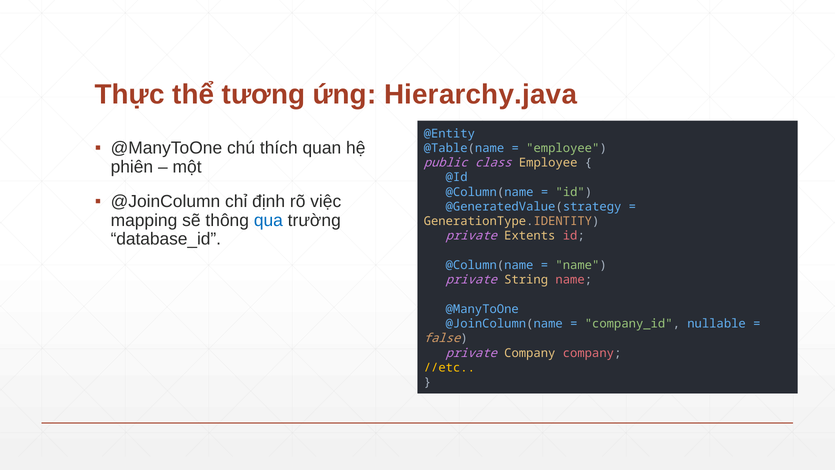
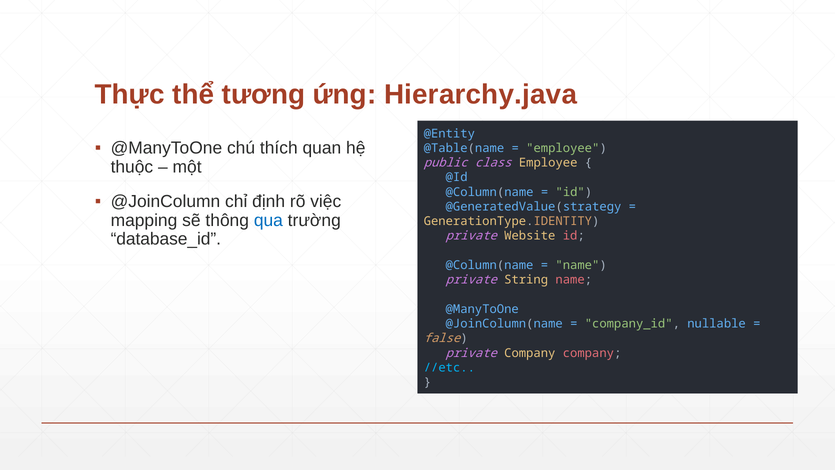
phiên: phiên -> thuộc
Extents: Extents -> Website
//etc colour: yellow -> light blue
